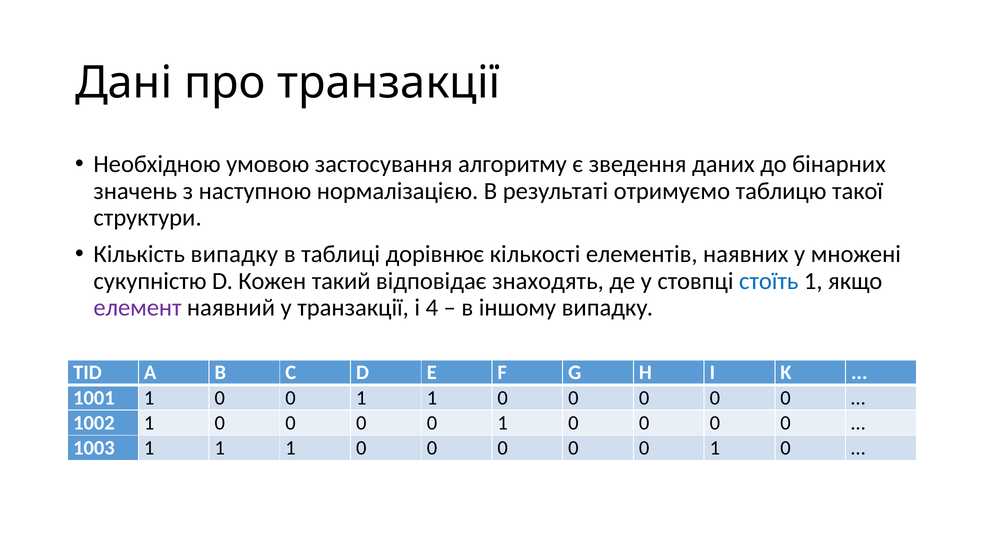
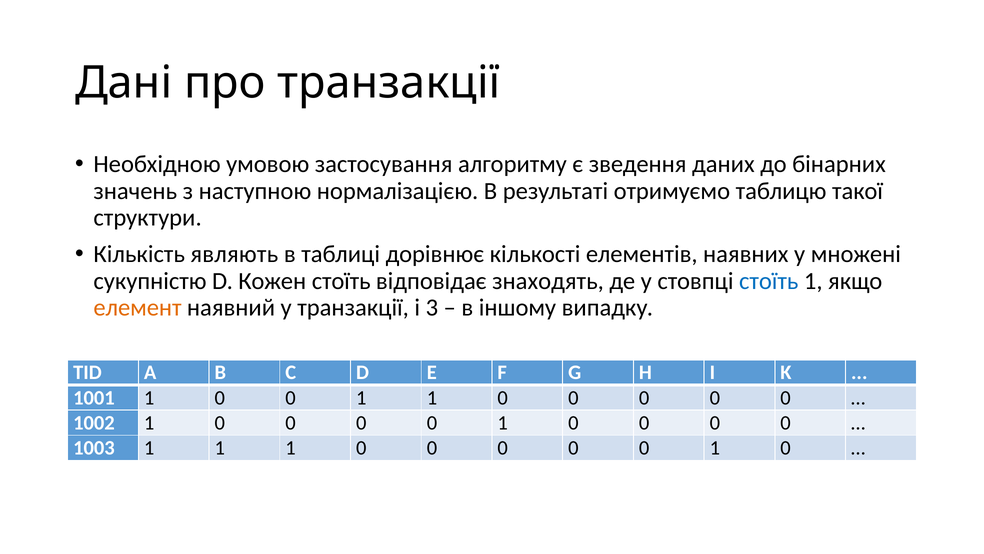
Кількість випадку: випадку -> являють
Кожен такий: такий -> стоїть
елемент colour: purple -> orange
4: 4 -> 3
